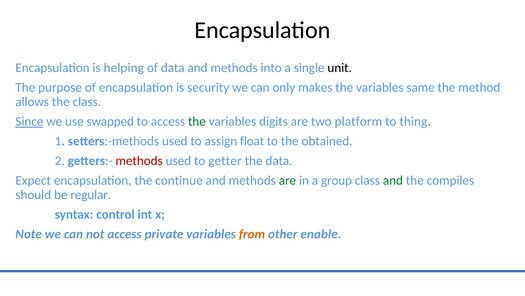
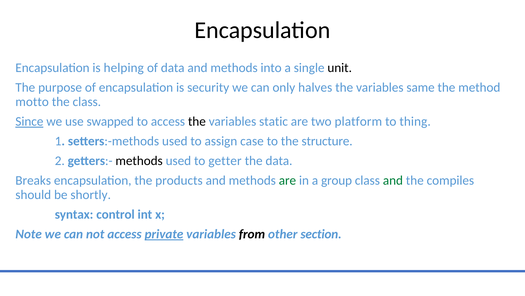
makes: makes -> halves
allows: allows -> motto
the at (197, 121) colour: green -> black
digits: digits -> static
float: float -> case
obtained: obtained -> structure
methods at (139, 161) colour: red -> black
Expect: Expect -> Breaks
continue: continue -> products
regular: regular -> shortly
private underline: none -> present
from colour: orange -> black
enable: enable -> section
